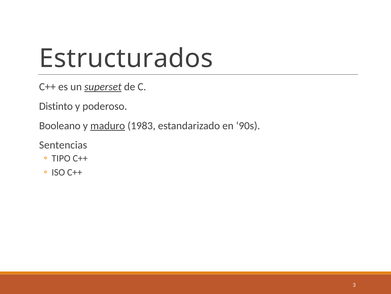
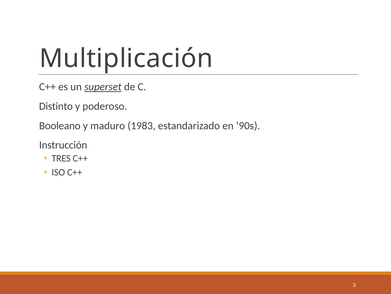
Estructurados: Estructurados -> Multiplicación
maduro underline: present -> none
Sentencias: Sentencias -> Instrucción
TIPO: TIPO -> TRES
